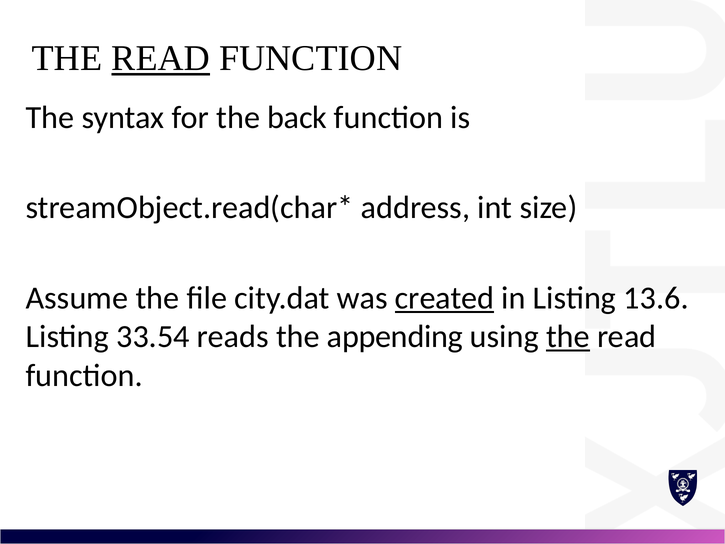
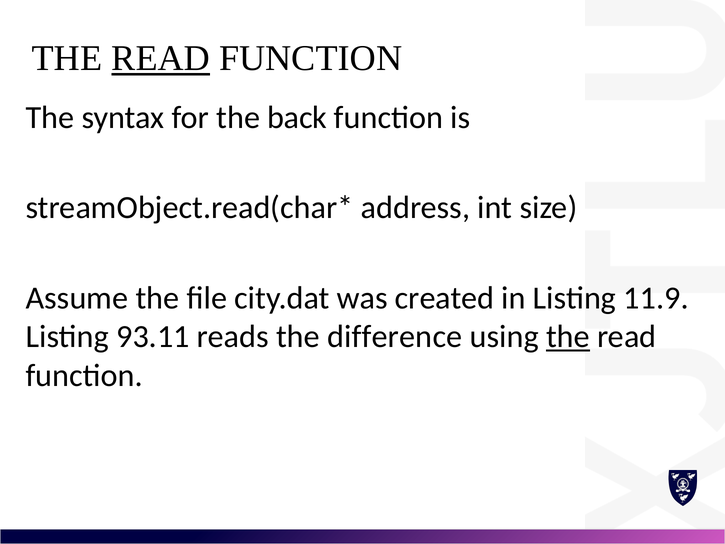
created underline: present -> none
13.6: 13.6 -> 11.9
33.54: 33.54 -> 93.11
appending: appending -> difference
